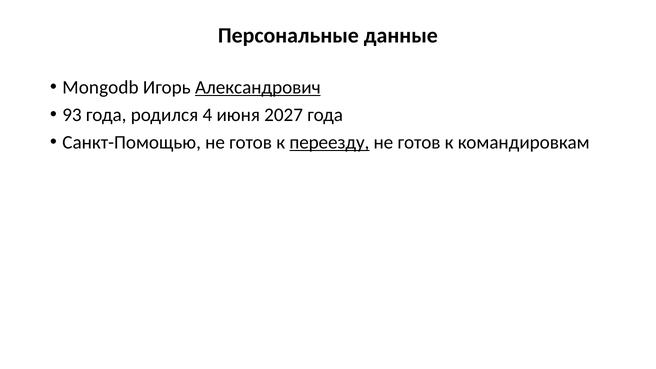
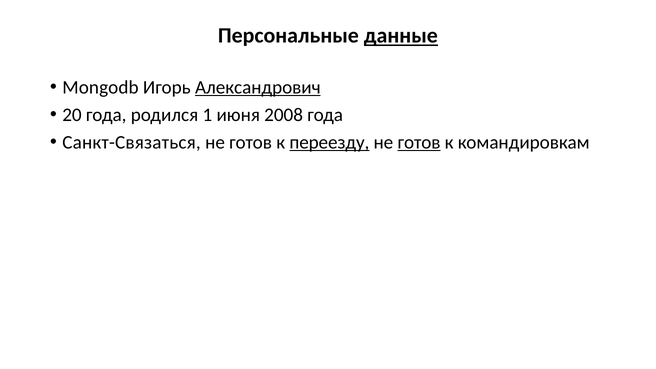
данные underline: none -> present
93: 93 -> 20
4: 4 -> 1
2027: 2027 -> 2008
Санкт-Помощью: Санкт-Помощью -> Санкт-Связаться
готов at (419, 142) underline: none -> present
